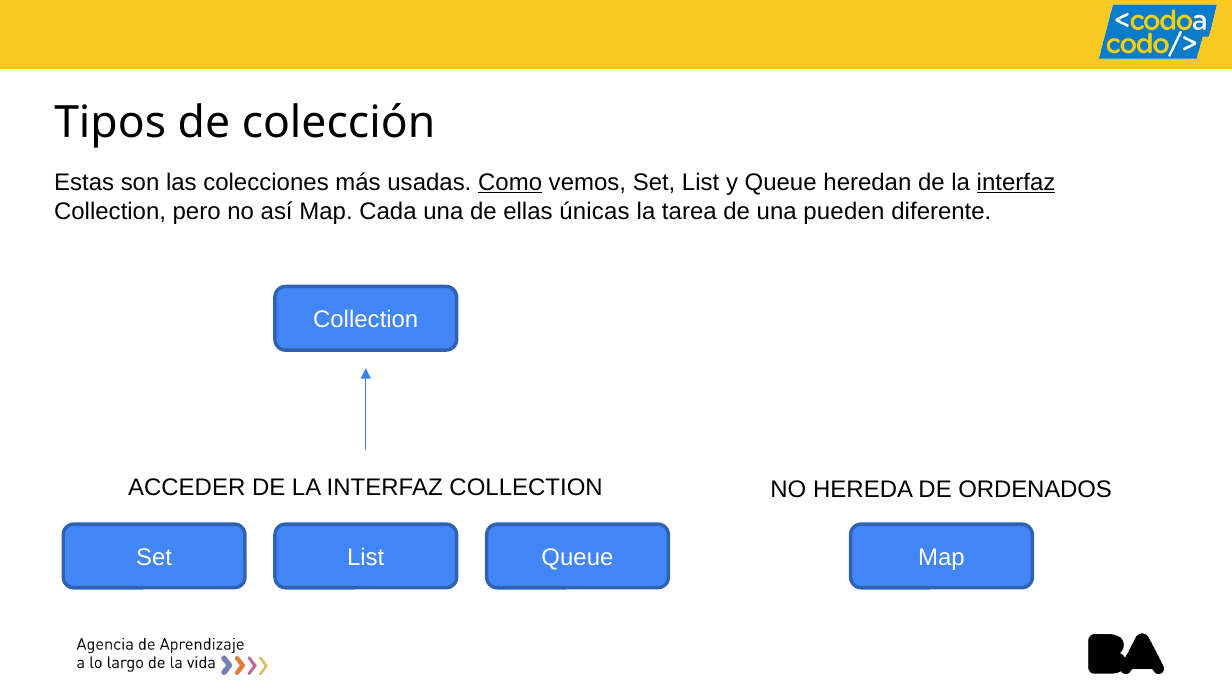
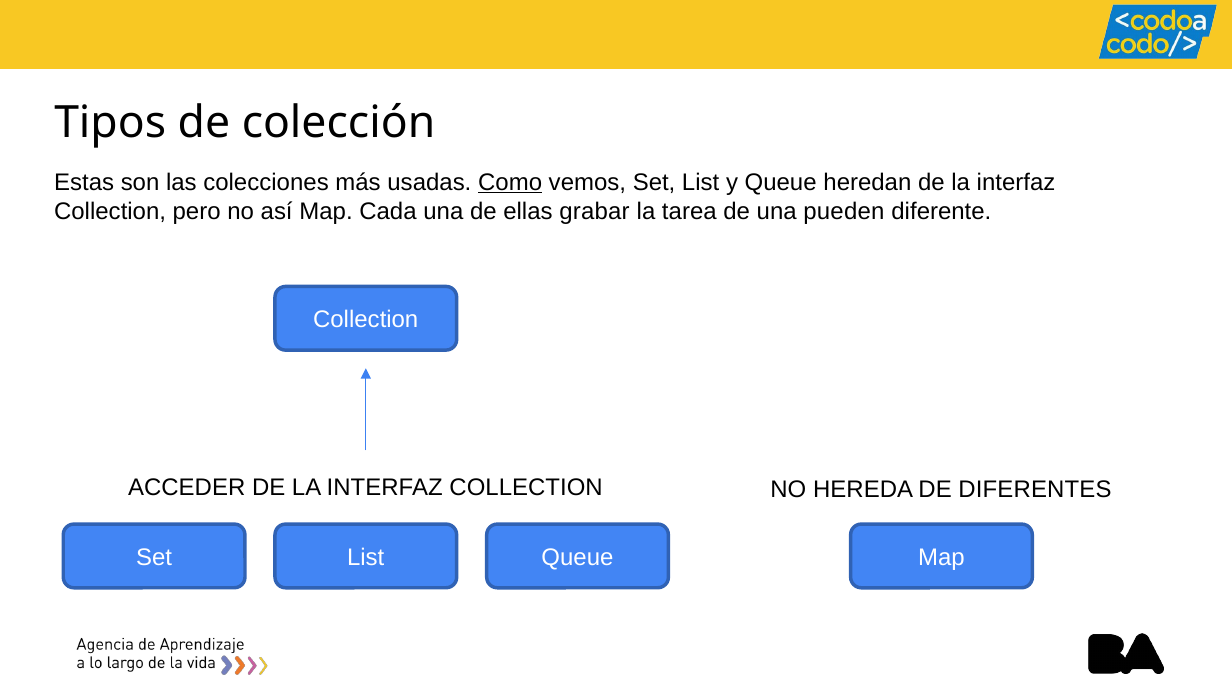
interfaz at (1016, 182) underline: present -> none
únicas: únicas -> grabar
ORDENADOS: ORDENADOS -> DIFERENTES
